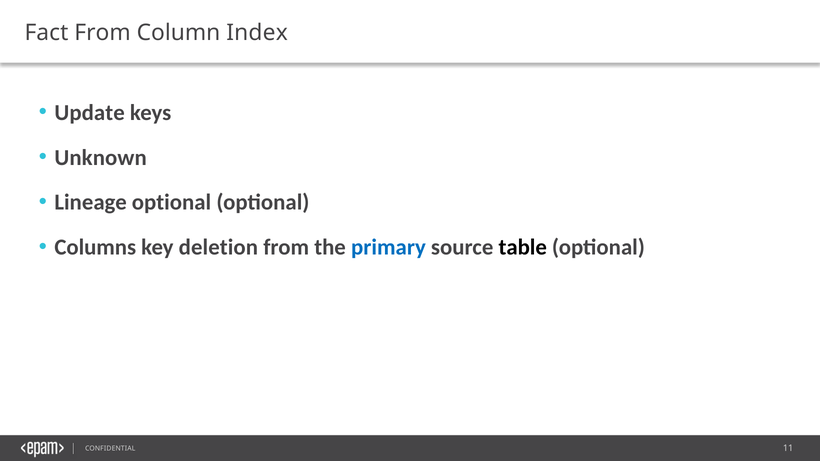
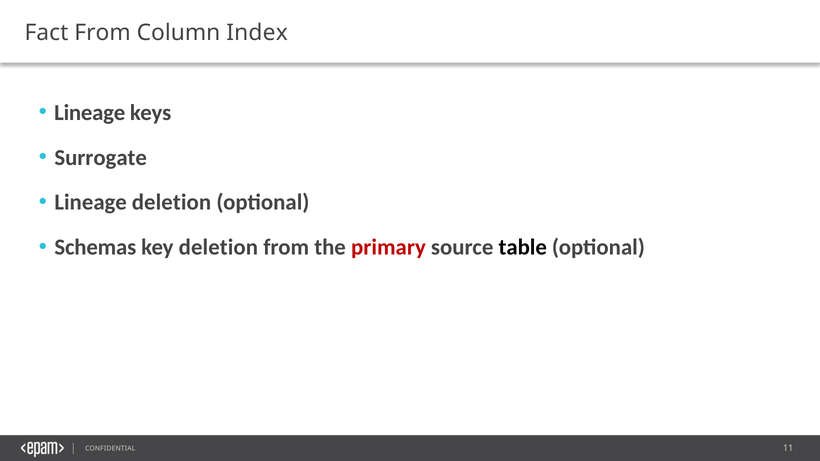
Update at (90, 113): Update -> Lineage
Unknown: Unknown -> Surrogate
Lineage optional: optional -> deletion
Columns: Columns -> Schemas
primary colour: blue -> red
